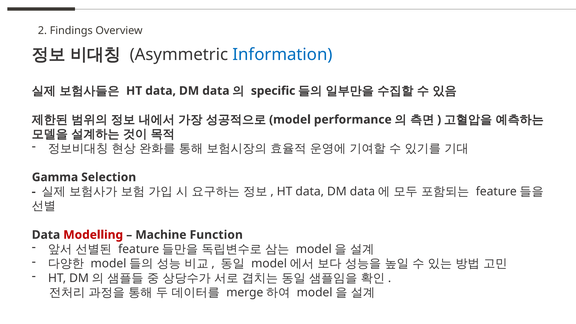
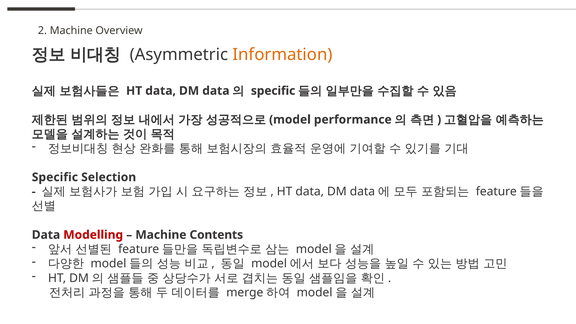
2 Findings: Findings -> Machine
Information colour: blue -> orange
Gamma at (55, 177): Gamma -> Specific
Function: Function -> Contents
